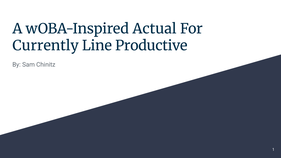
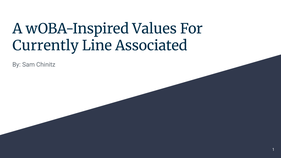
Actual: Actual -> Values
Productive: Productive -> Associated
